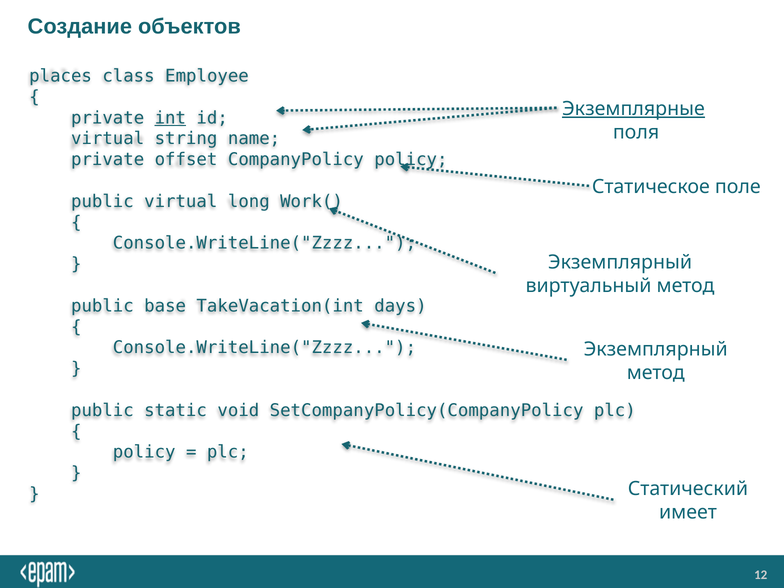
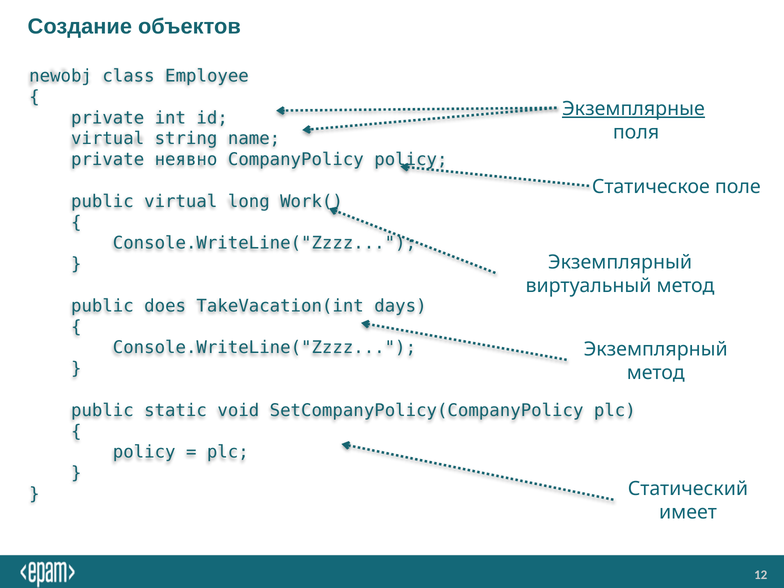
places: places -> newobj
int underline: present -> none
offset: offset -> неявно
base: base -> does
